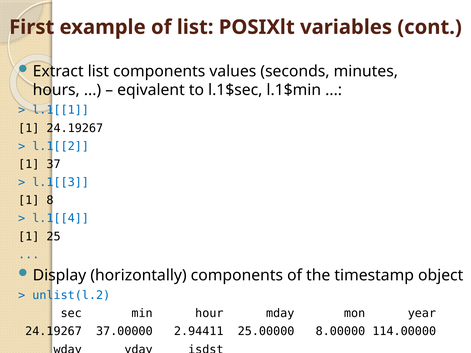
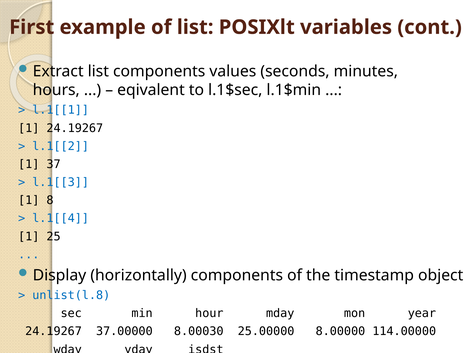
unlist(l.2: unlist(l.2 -> unlist(l.8
2.94411: 2.94411 -> 8.00030
